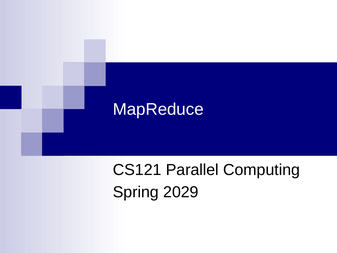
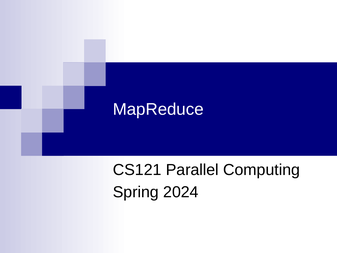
2029: 2029 -> 2024
